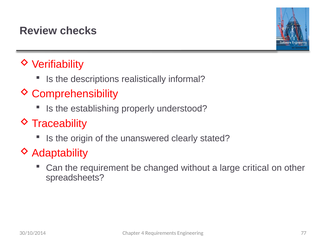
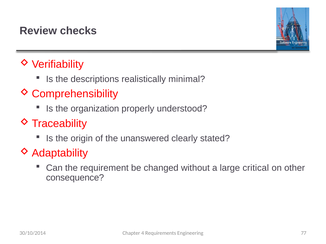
informal: informal -> minimal
establishing: establishing -> organization
spreadsheets: spreadsheets -> consequence
